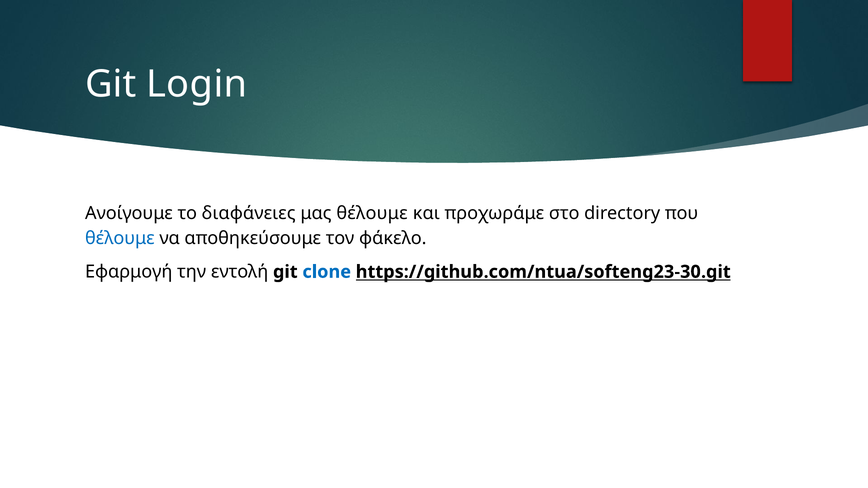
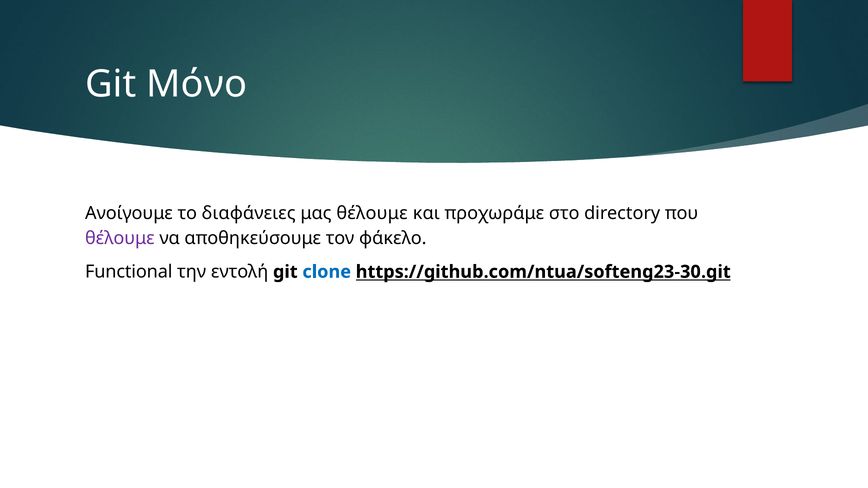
Login: Login -> Μόνο
θέλουμε at (120, 238) colour: blue -> purple
Εφαρμογή: Εφαρμογή -> Functional
